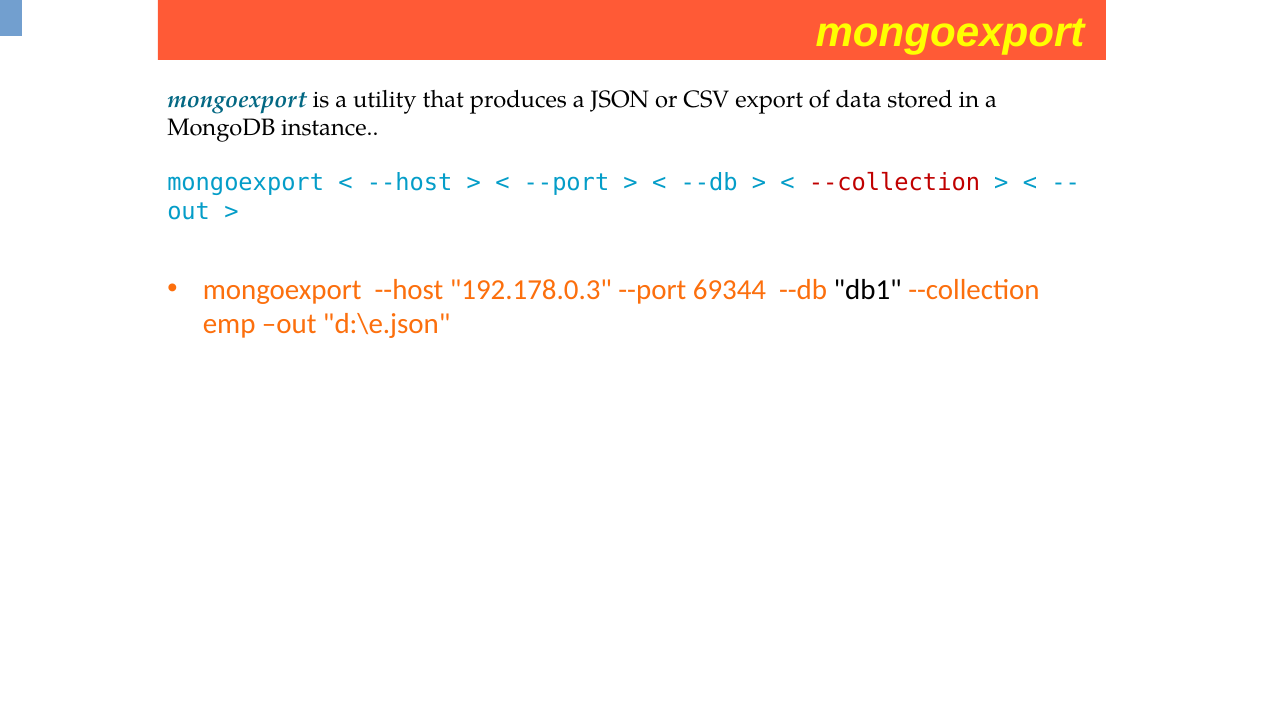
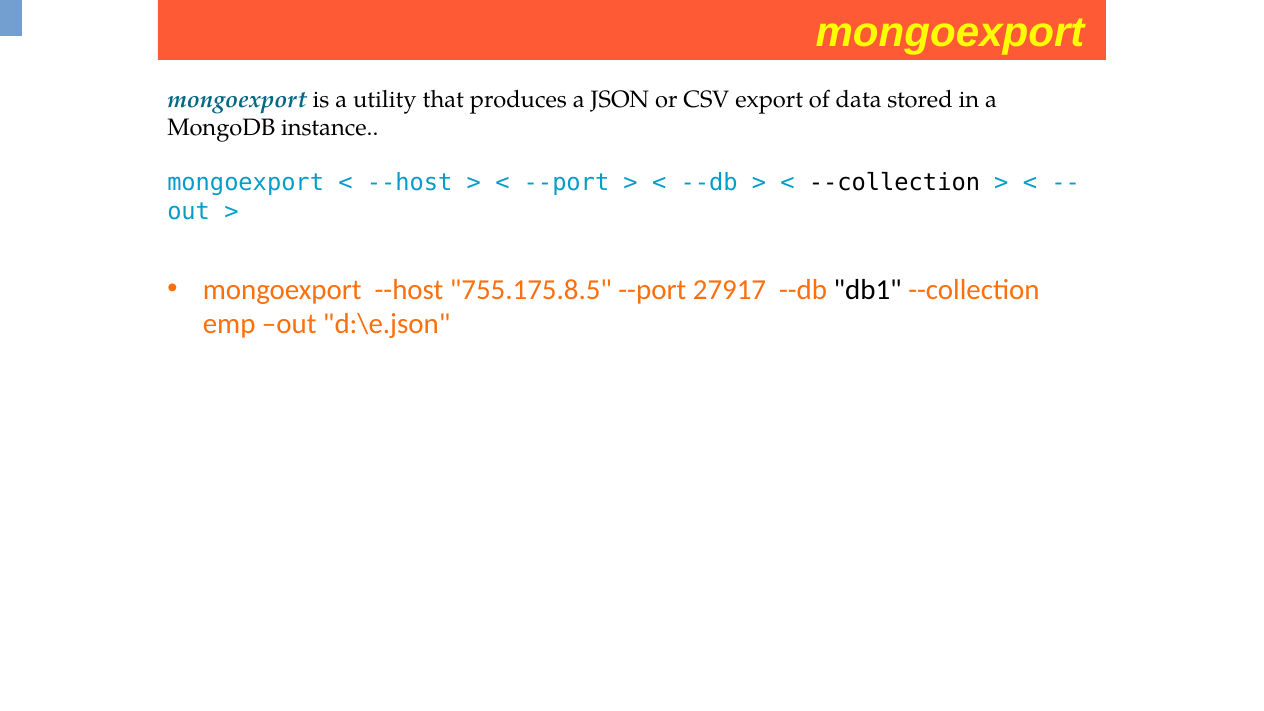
--collection at (894, 183) colour: red -> black
192.178.0.3: 192.178.0.3 -> 755.175.8.5
69344: 69344 -> 27917
